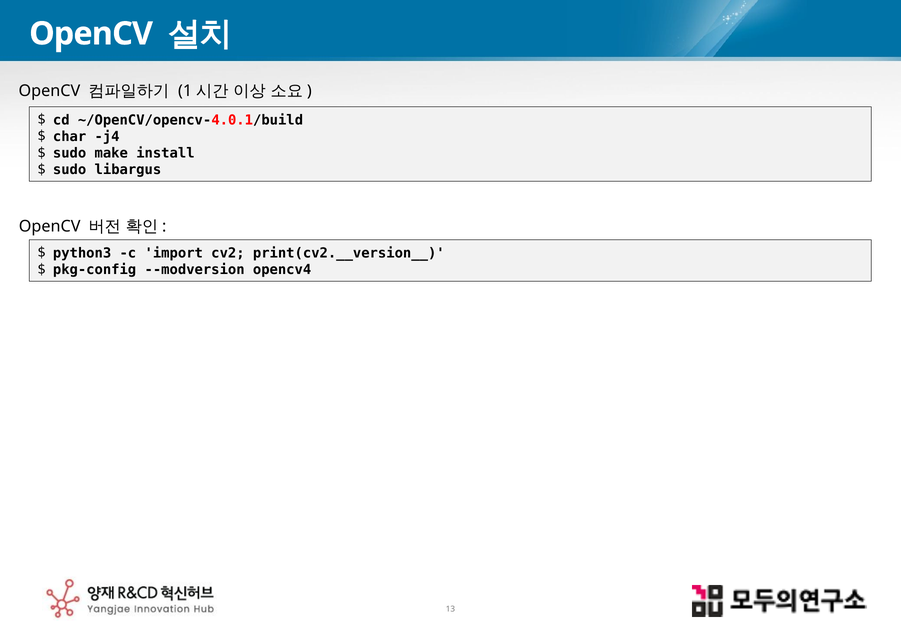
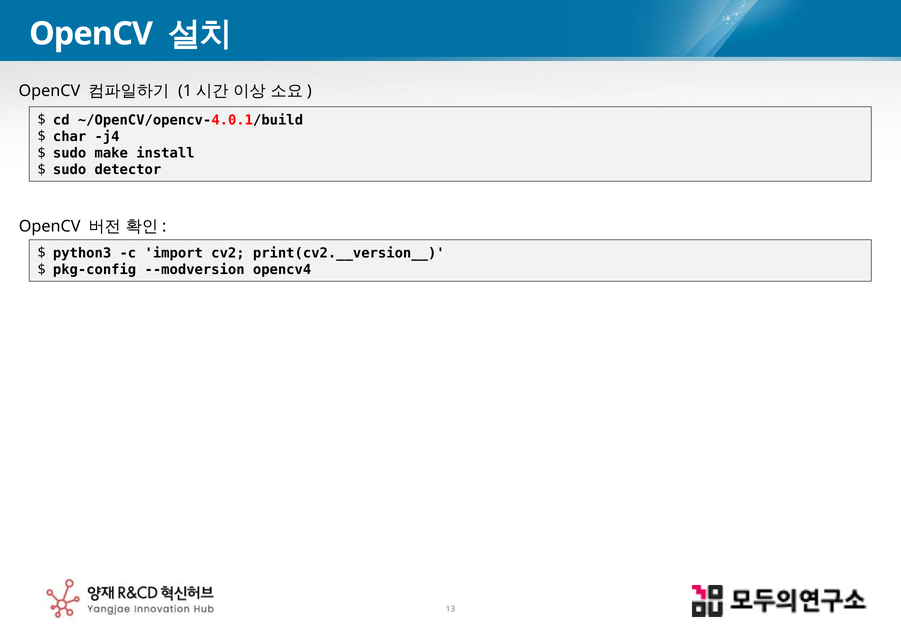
libargus: libargus -> detector
